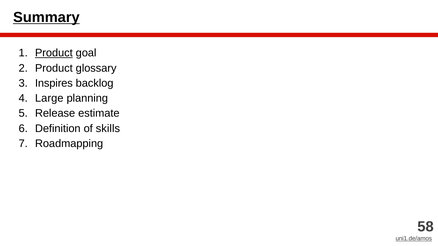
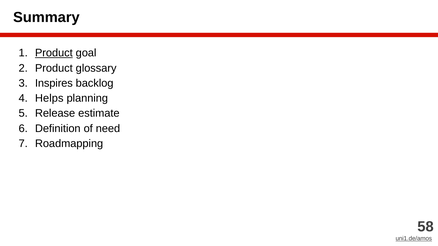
Summary underline: present -> none
Large: Large -> Helps
skills: skills -> need
